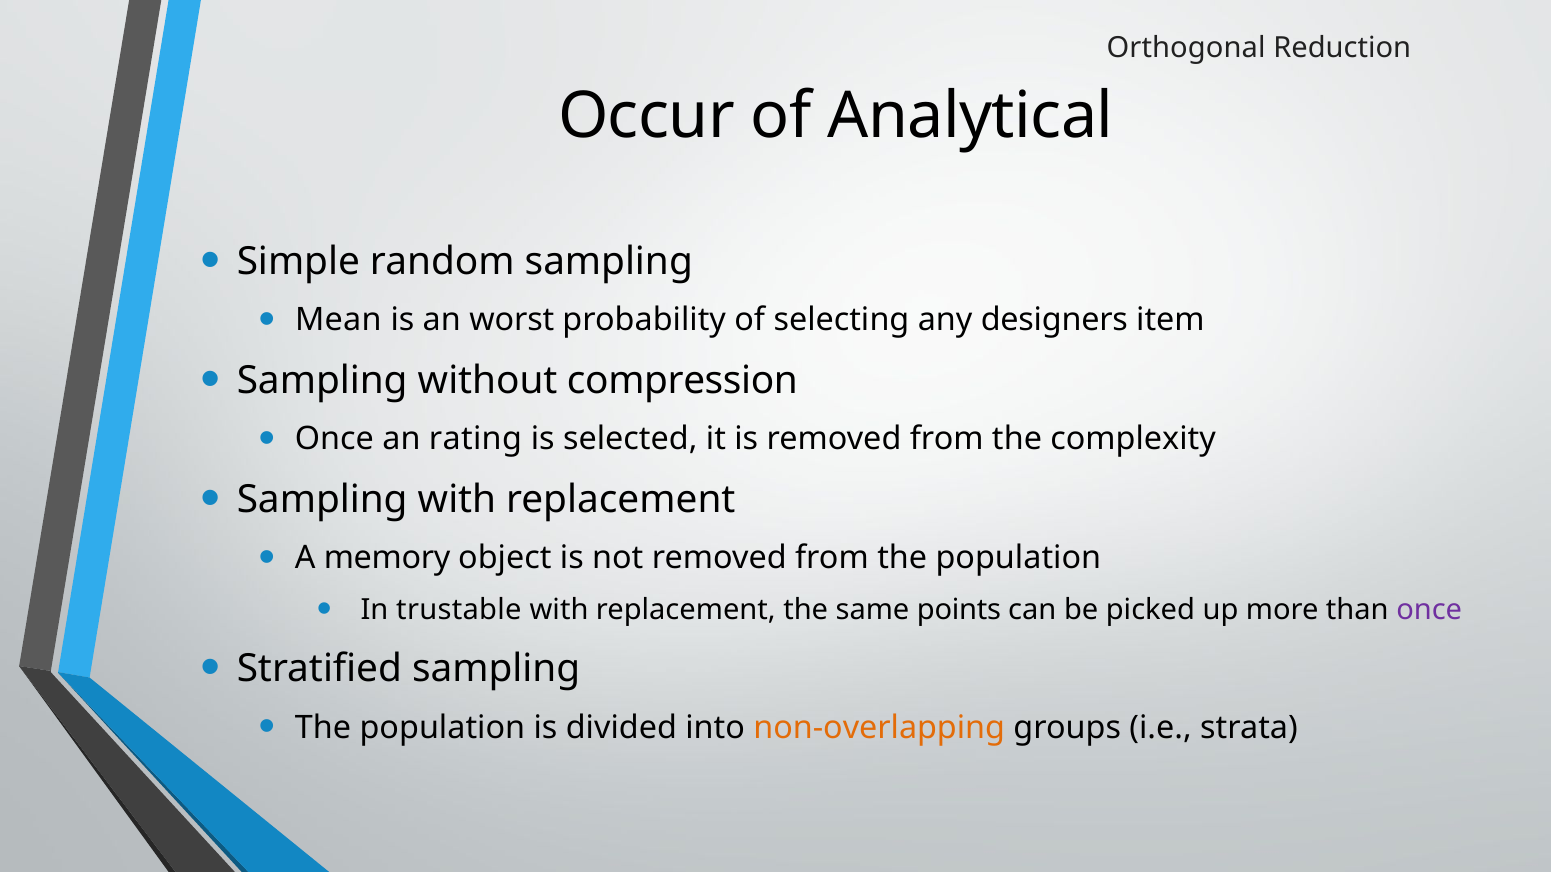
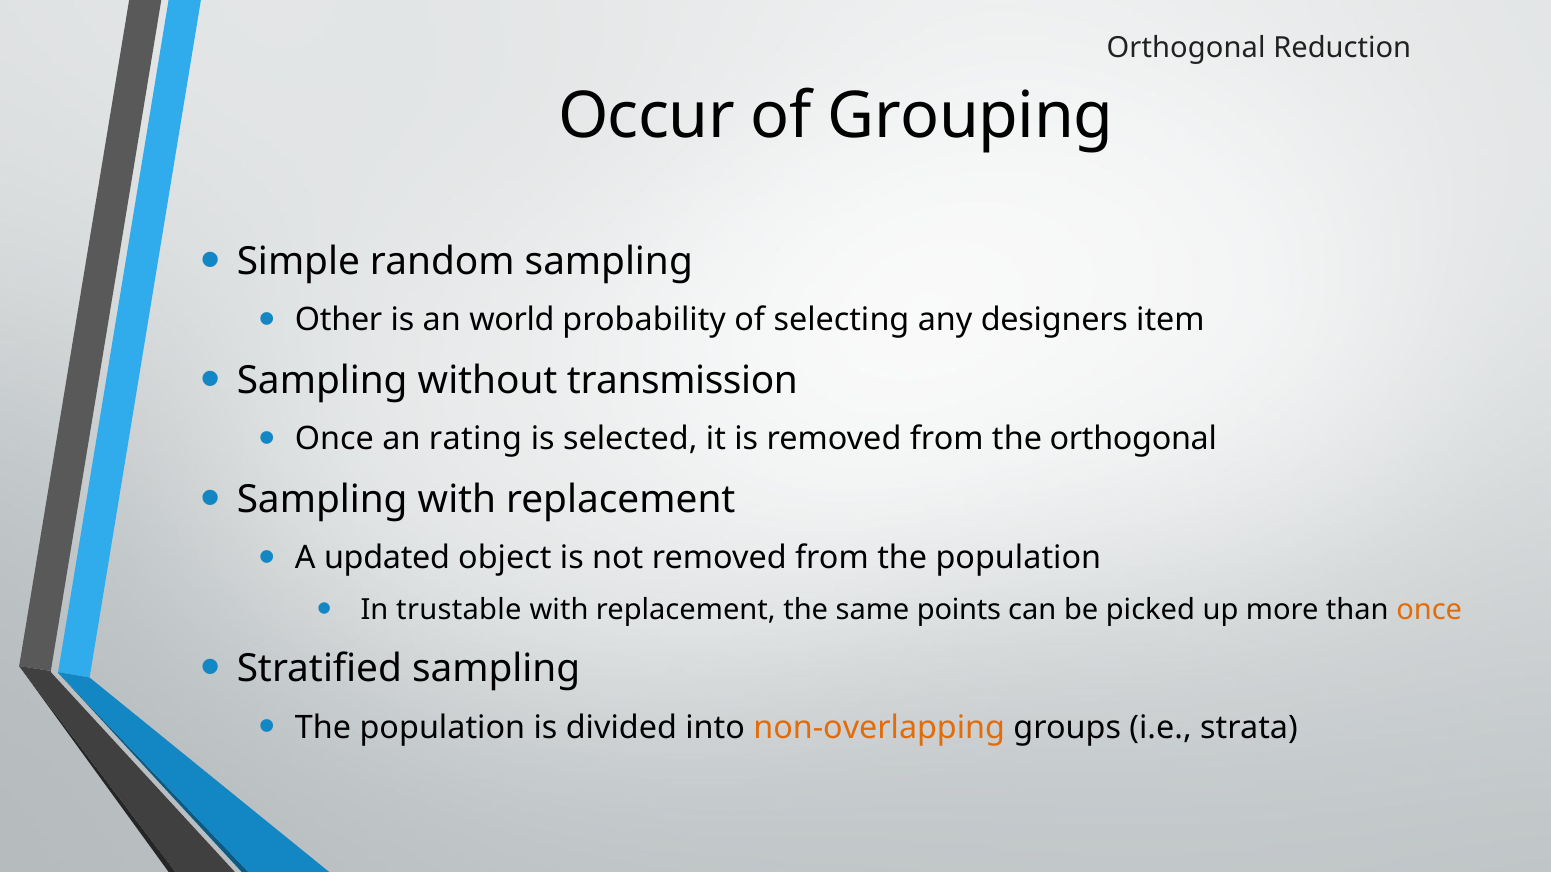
Analytical: Analytical -> Grouping
Mean: Mean -> Other
worst: worst -> world
compression: compression -> transmission
the complexity: complexity -> orthogonal
memory: memory -> updated
once at (1429, 611) colour: purple -> orange
